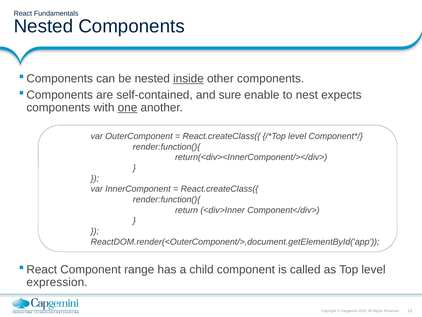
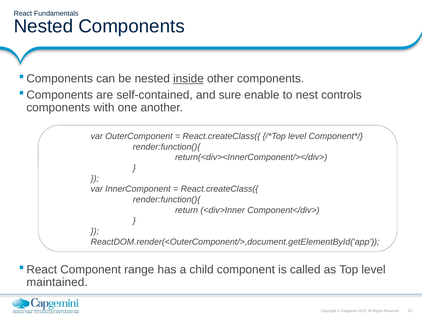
expects: expects -> controls
one underline: present -> none
expression: expression -> maintained
